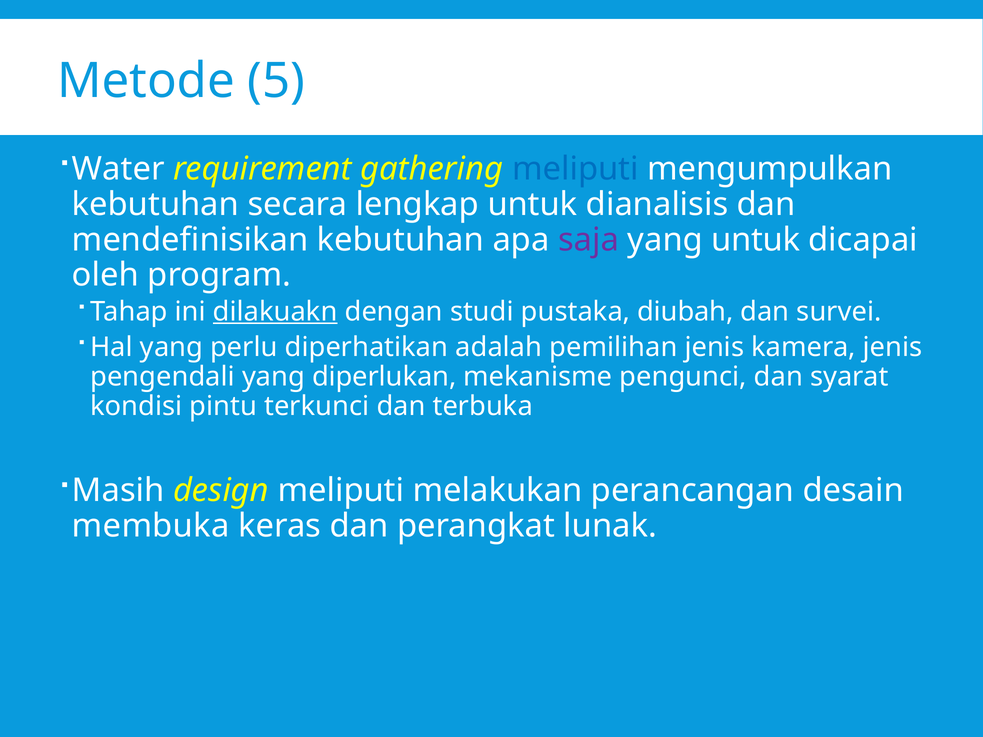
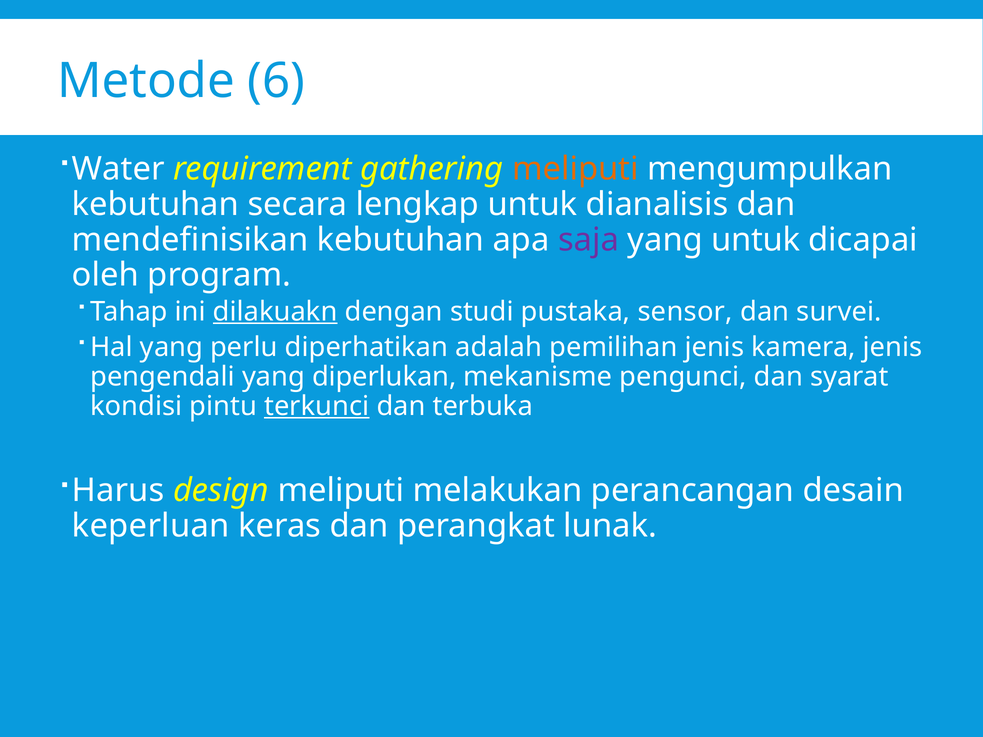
5: 5 -> 6
meliputi at (575, 169) colour: blue -> orange
diubah: diubah -> sensor
terkunci underline: none -> present
Masih: Masih -> Harus
membuka: membuka -> keperluan
